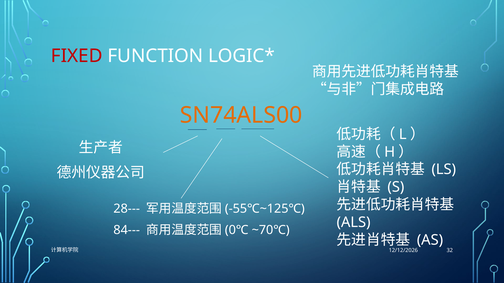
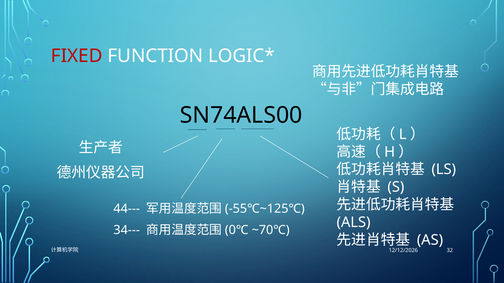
SN74ALS00 colour: orange -> black
28---: 28--- -> 44---
84---: 84--- -> 34---
